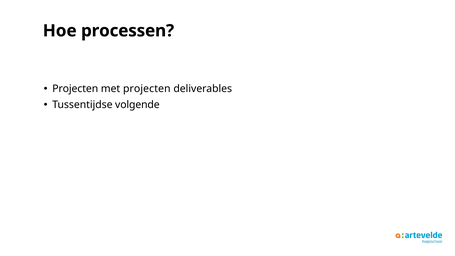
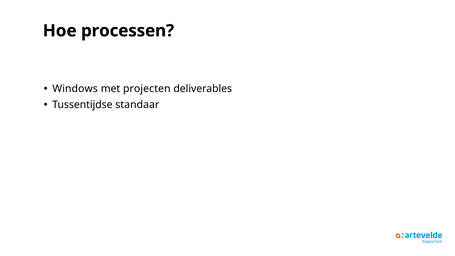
Projecten at (75, 89): Projecten -> Windows
volgende: volgende -> standaar
